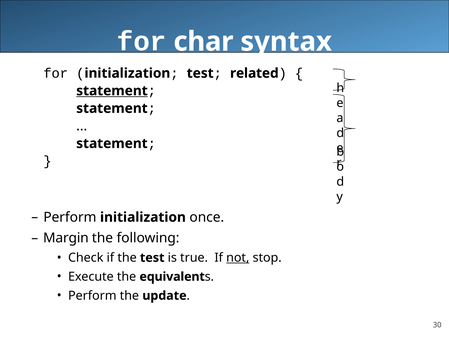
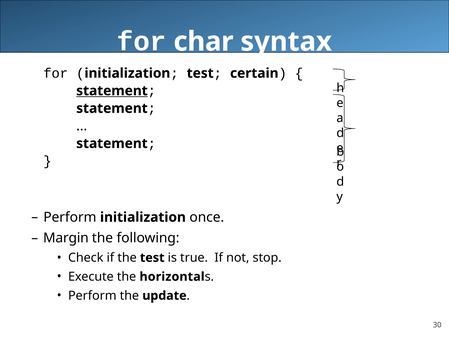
related: related -> certain
not underline: present -> none
equivalent: equivalent -> horizontal
